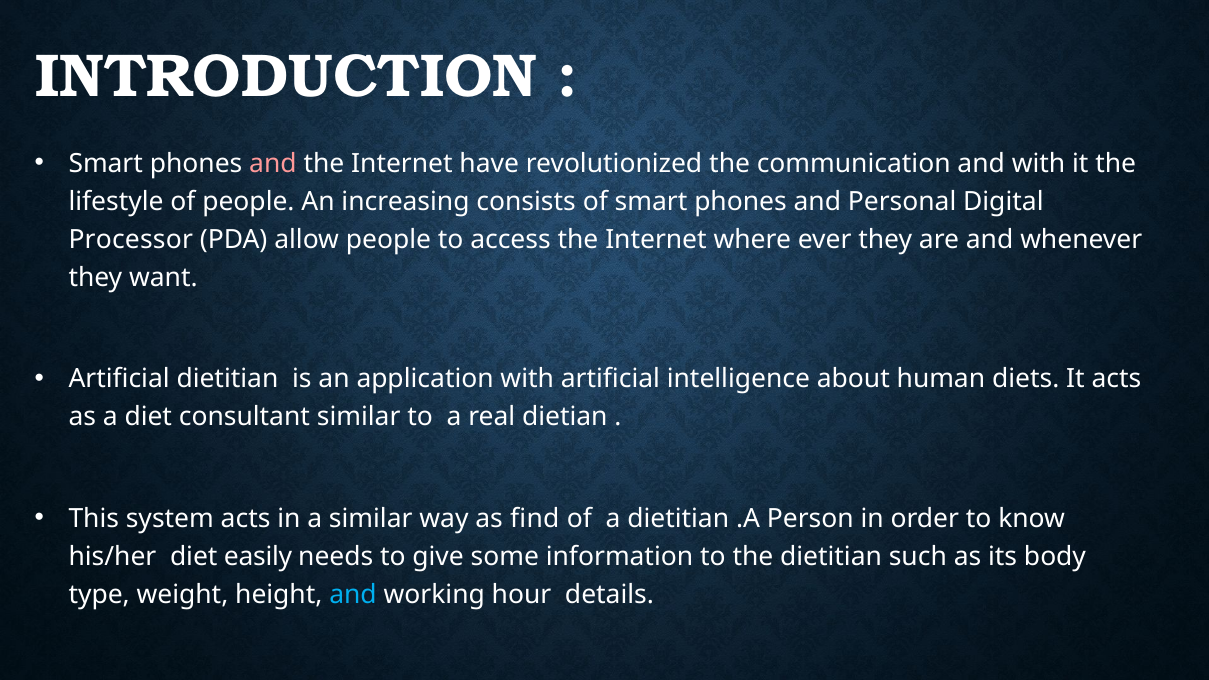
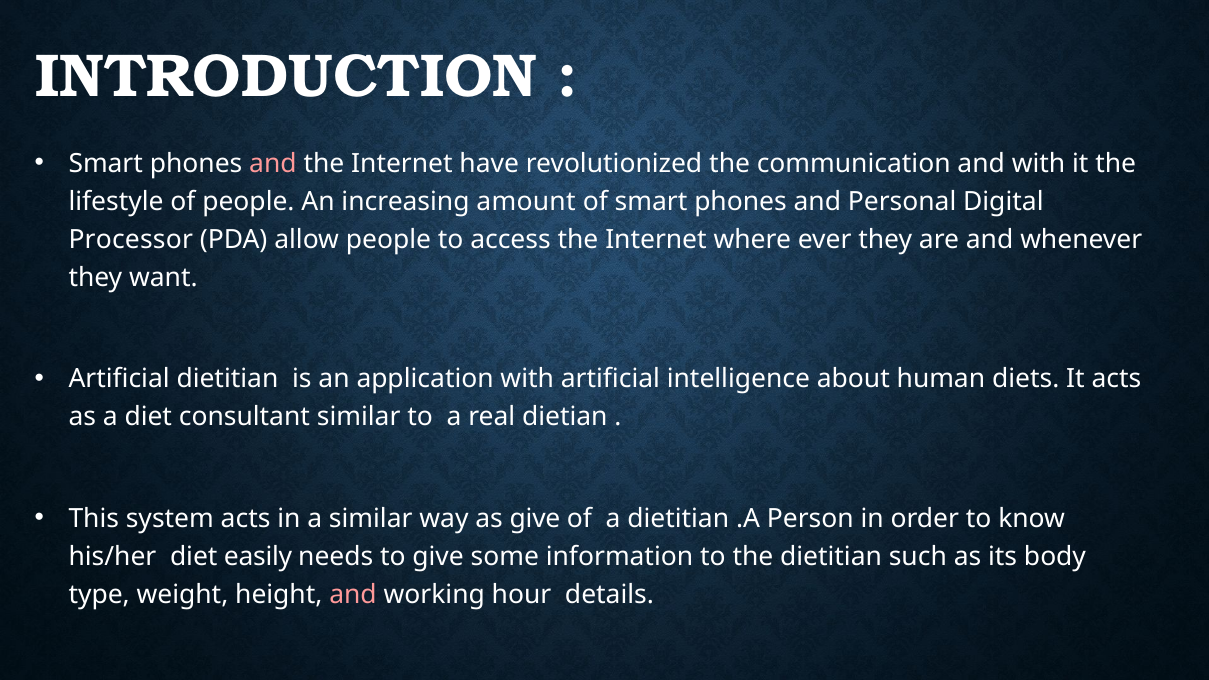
consists: consists -> amount
as find: find -> give
and at (353, 595) colour: light blue -> pink
